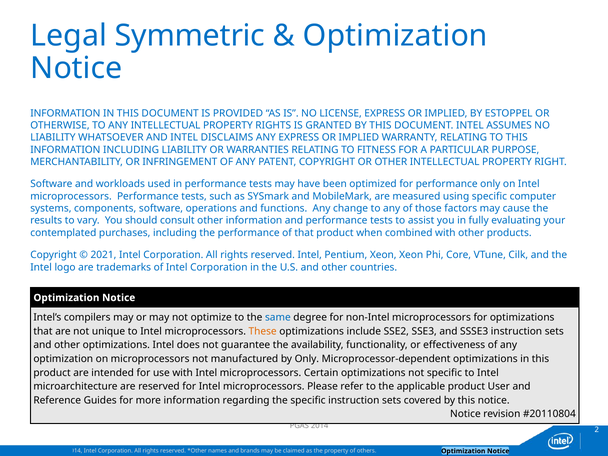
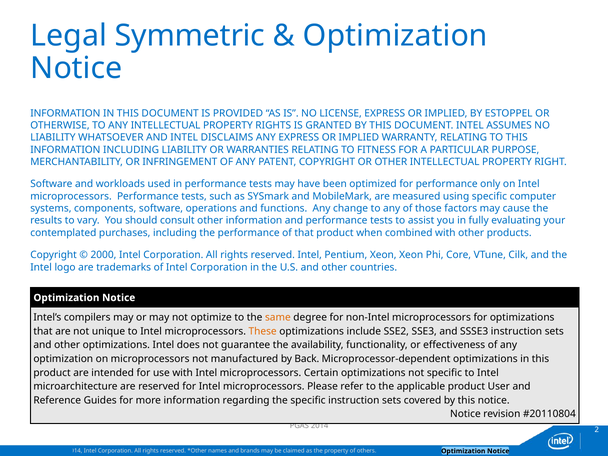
2021: 2021 -> 2000
same colour: blue -> orange
by Only: Only -> Back
